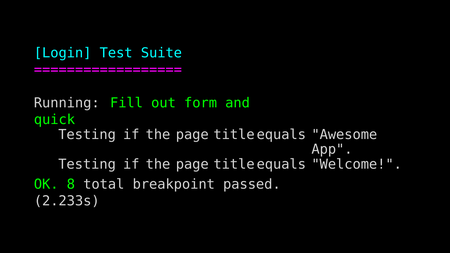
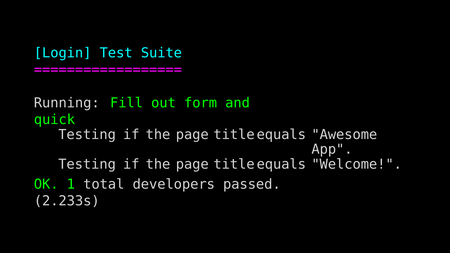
8: 8 -> 1
breakpoint: breakpoint -> developers
